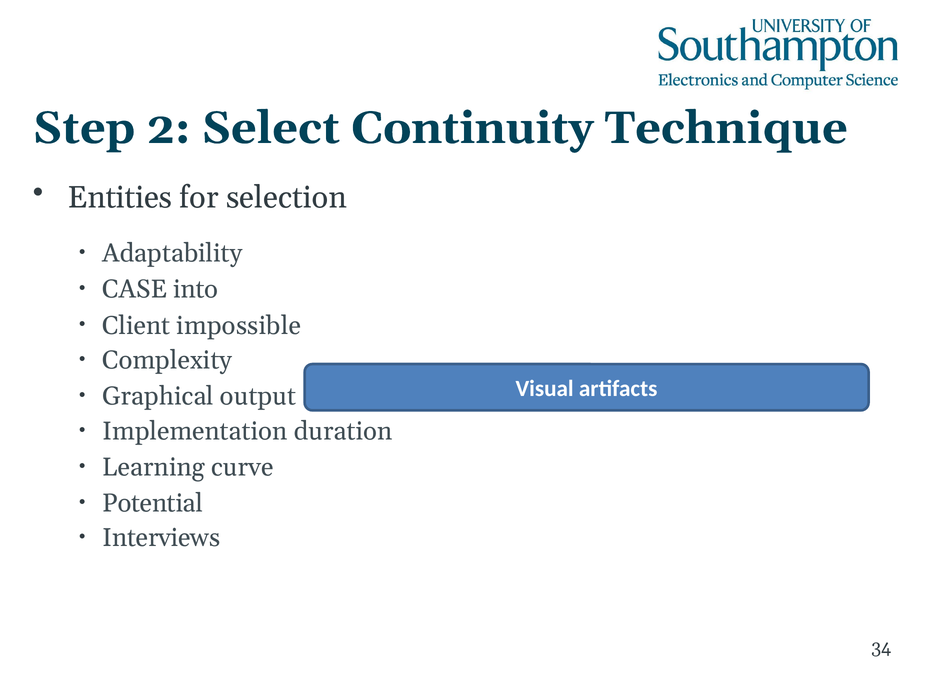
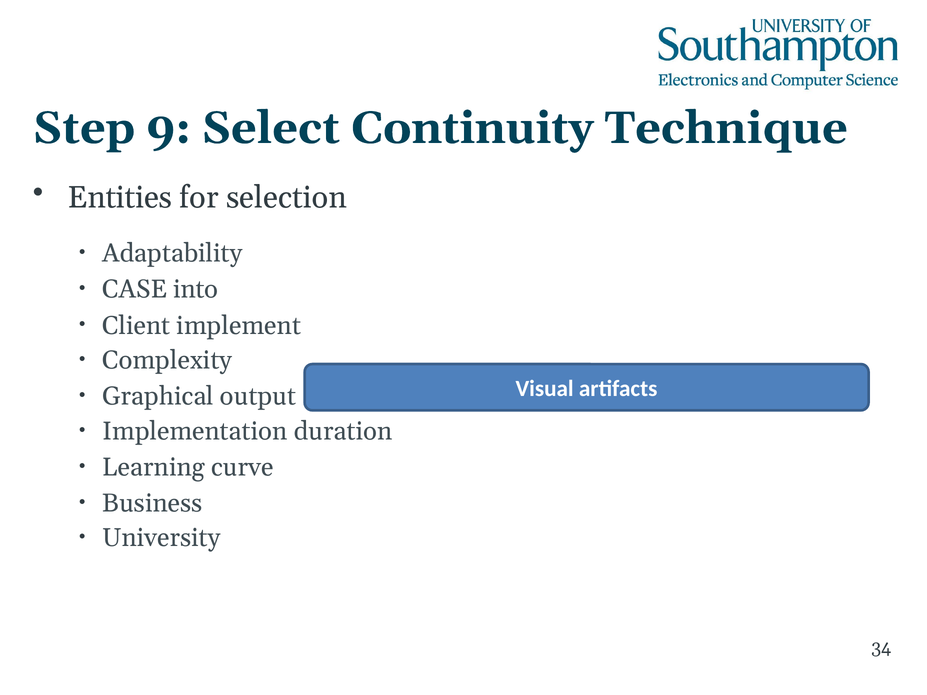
2: 2 -> 9
impossible: impossible -> implement
Potential: Potential -> Business
Interviews: Interviews -> University
